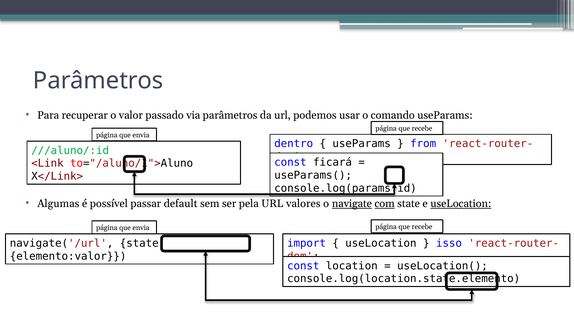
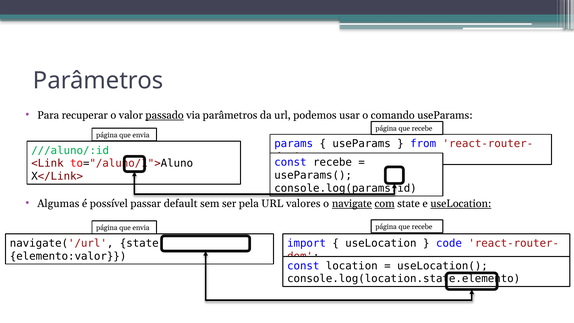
passado underline: none -> present
dentro: dentro -> params
ficará at (333, 162): ficará -> recebe
isso: isso -> code
